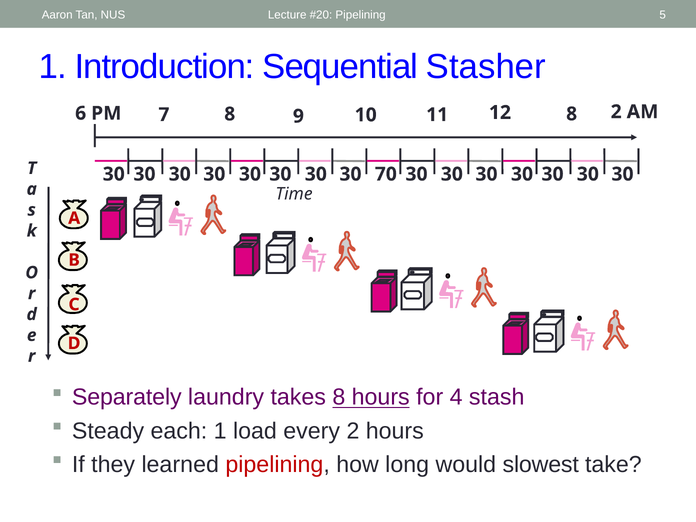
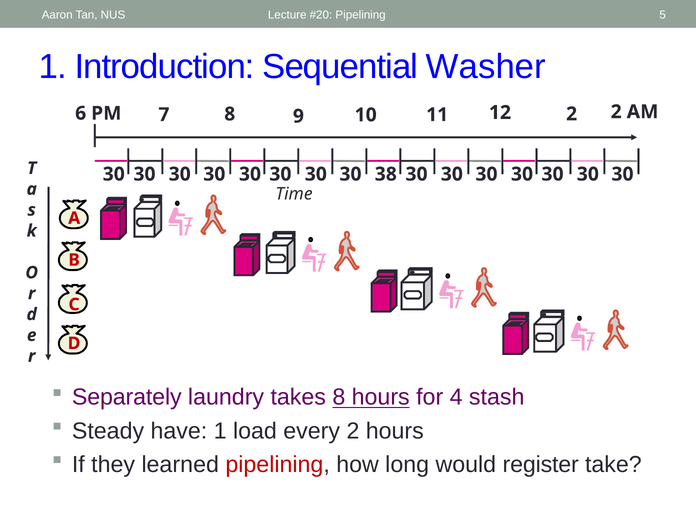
Stasher: Stasher -> Washer
12 8: 8 -> 2
70: 70 -> 38
each: each -> have
slowest: slowest -> register
